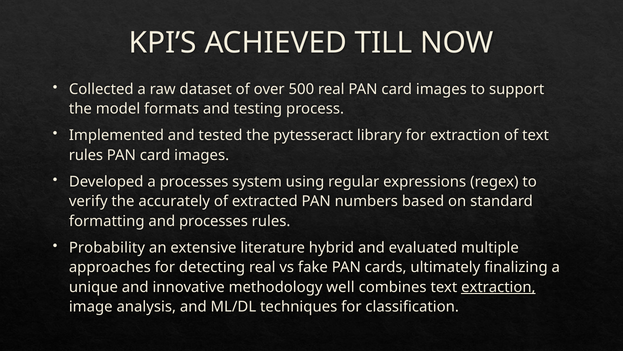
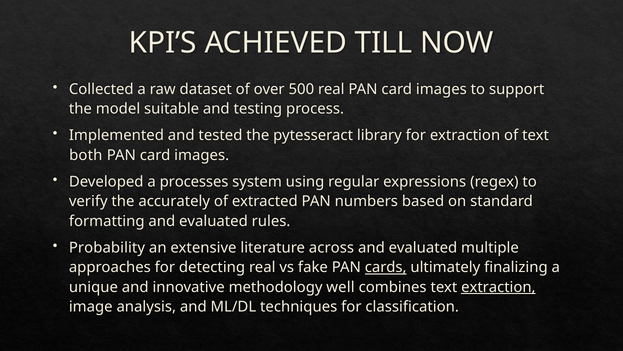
formats: formats -> suitable
rules at (86, 155): rules -> both
formatting and processes: processes -> evaluated
hybrid: hybrid -> across
cards underline: none -> present
